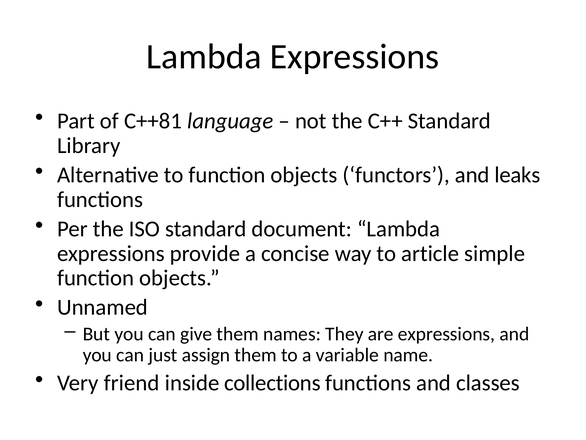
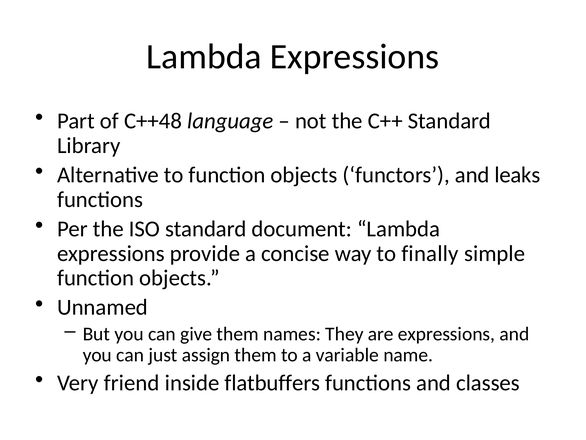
C++81: C++81 -> C++48
article: article -> finally
collections: collections -> flatbuffers
